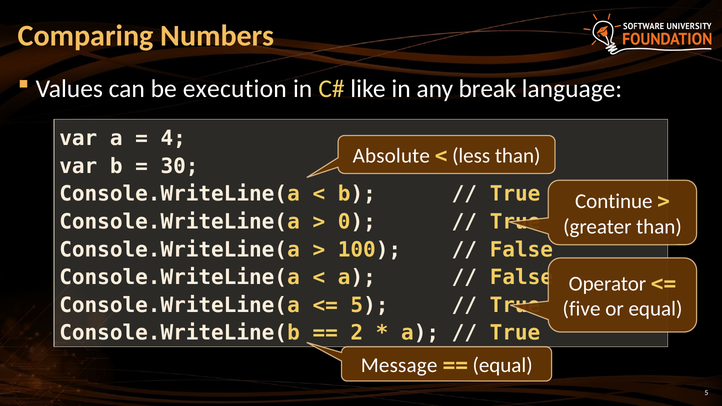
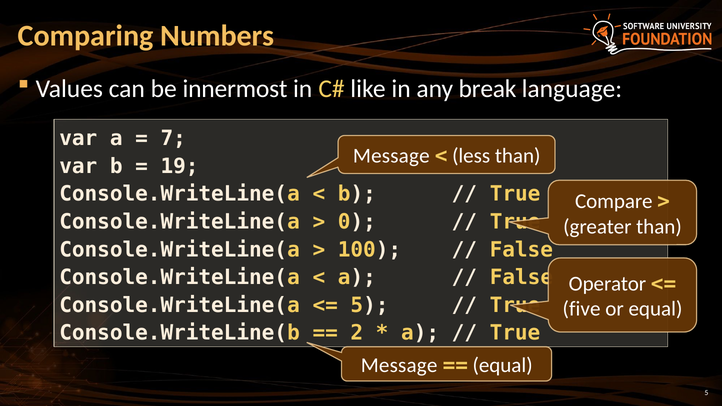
execution: execution -> innermost
4: 4 -> 7
Absolute at (391, 156): Absolute -> Message
30: 30 -> 19
Continue: Continue -> Compare
